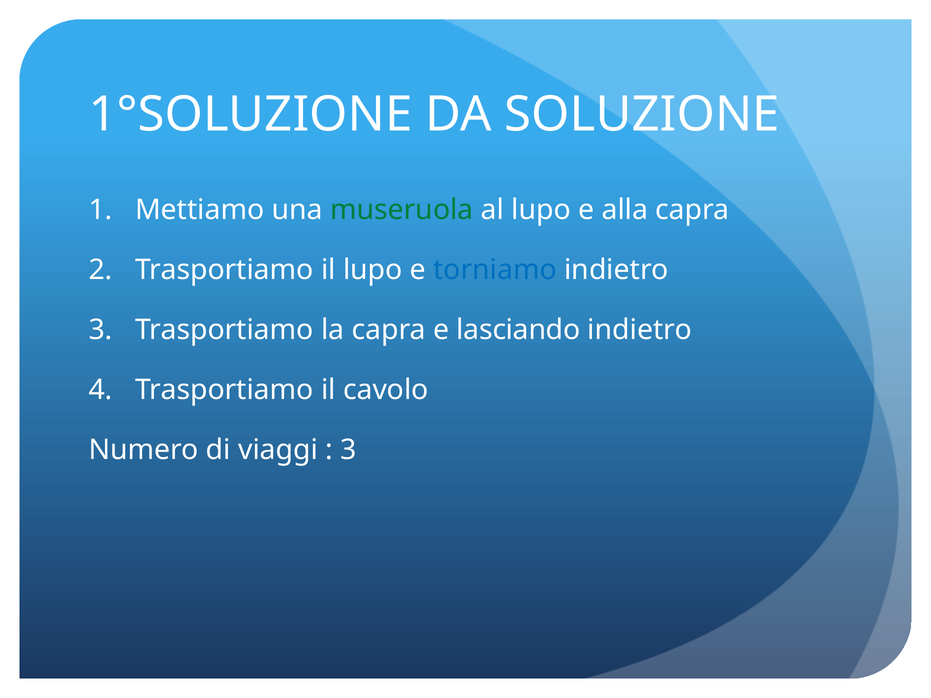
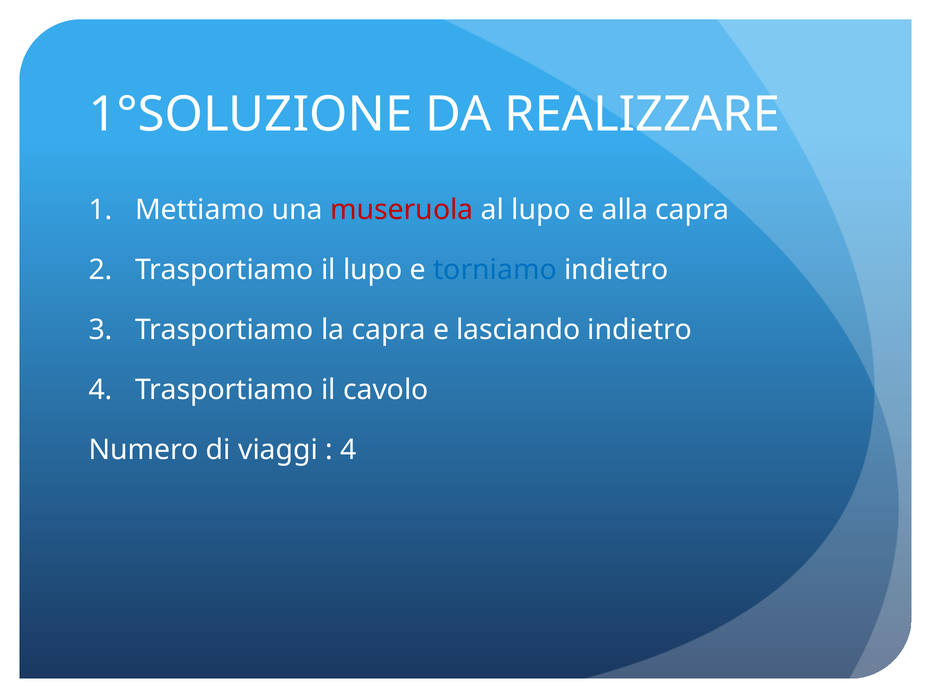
SOLUZIONE: SOLUZIONE -> REALIZZARE
museruola colour: green -> red
3 at (348, 450): 3 -> 4
